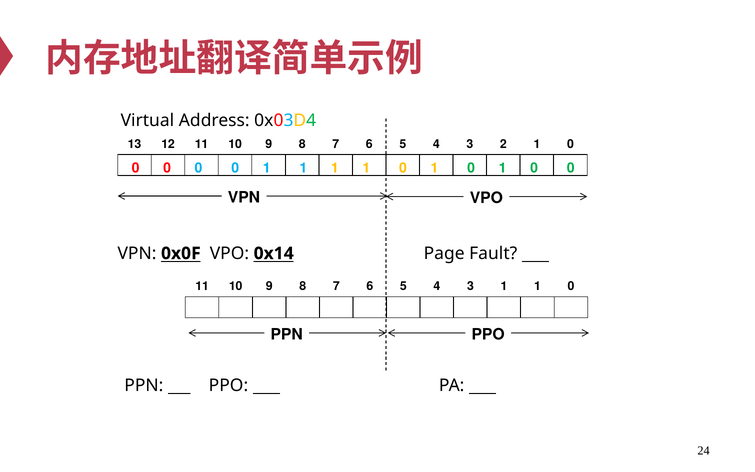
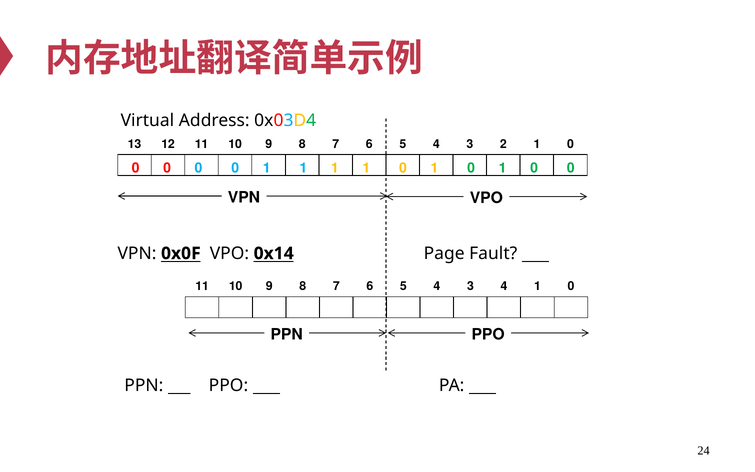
3 1: 1 -> 4
